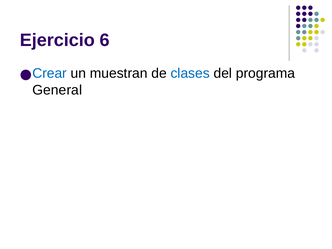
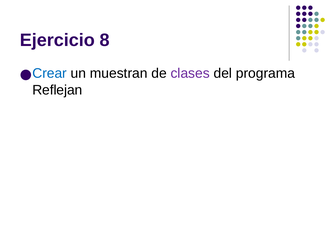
6: 6 -> 8
clases colour: blue -> purple
General: General -> Reflejan
